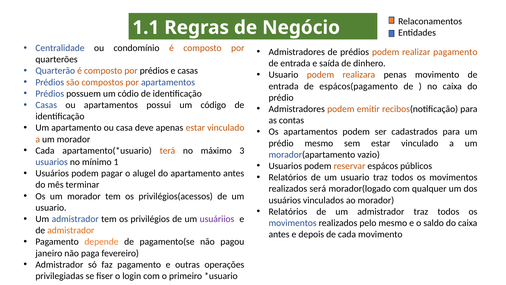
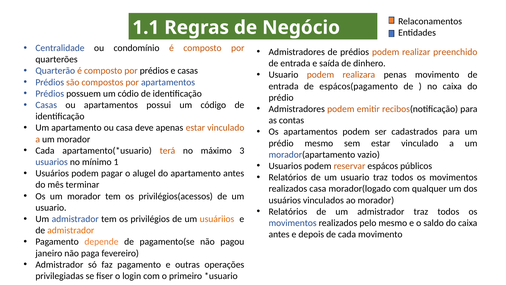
realizar pagamento: pagamento -> preenchido
realizados será: será -> casa
usuáriios colour: purple -> orange
